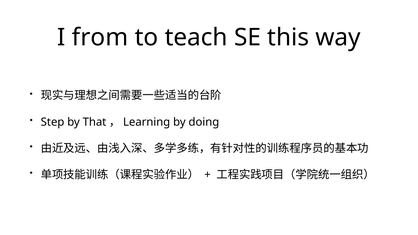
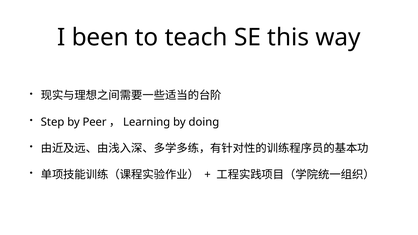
from: from -> been
That: That -> Peer
